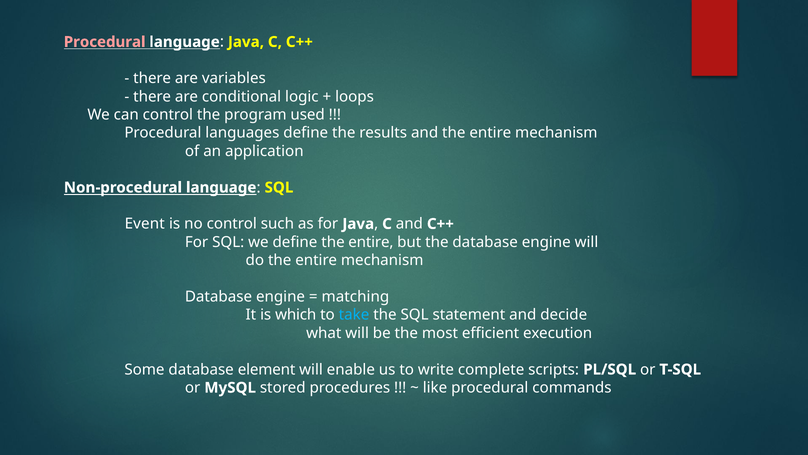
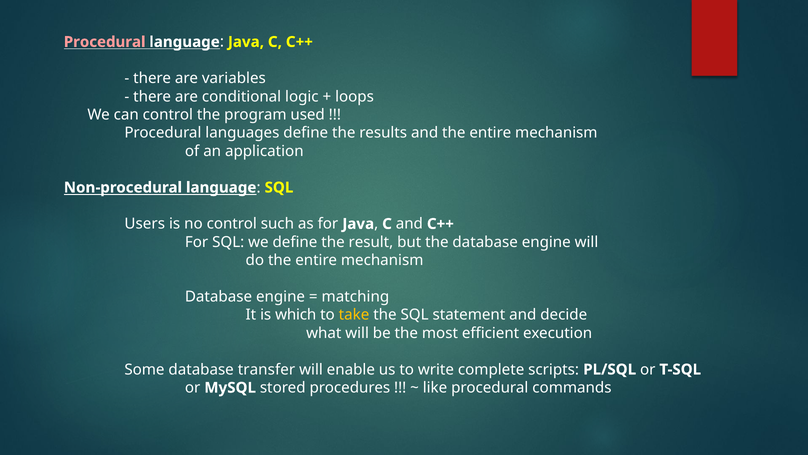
Event: Event -> Users
define the entire: entire -> result
take colour: light blue -> yellow
element: element -> transfer
